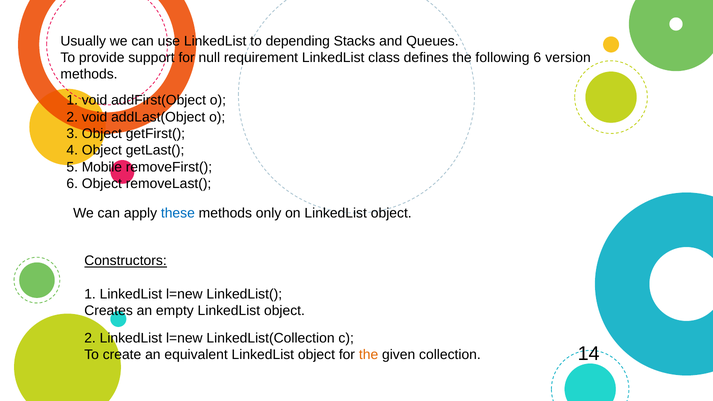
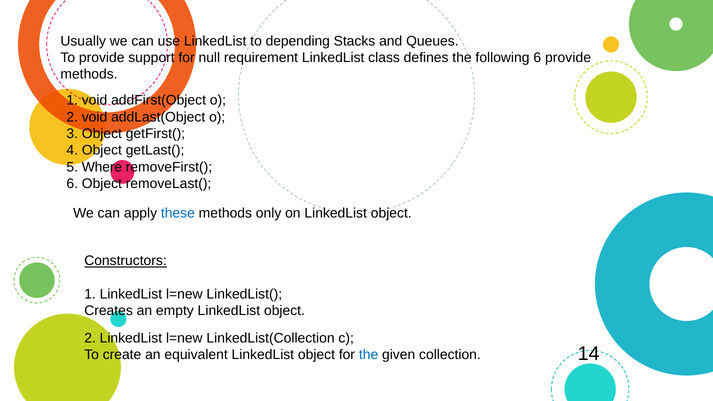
6 version: version -> provide
Mobile: Mobile -> Where
the at (369, 355) colour: orange -> blue
